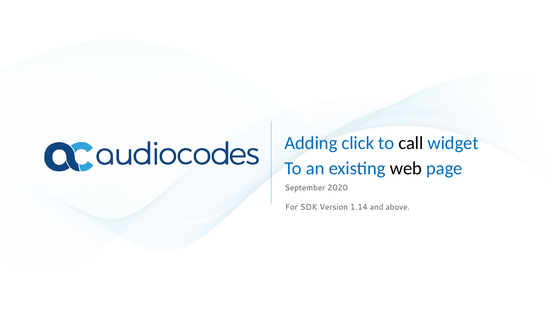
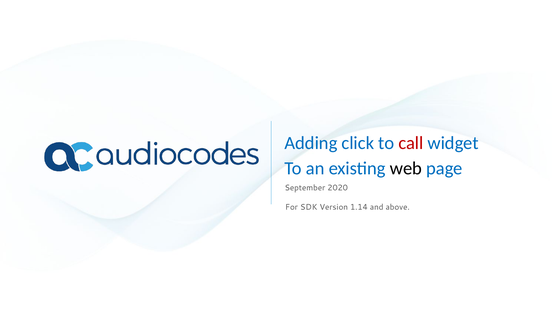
call colour: black -> red
